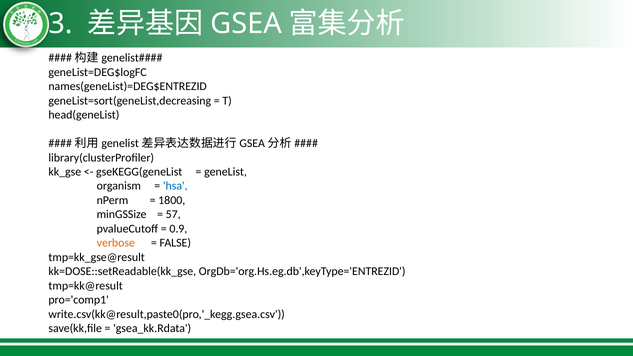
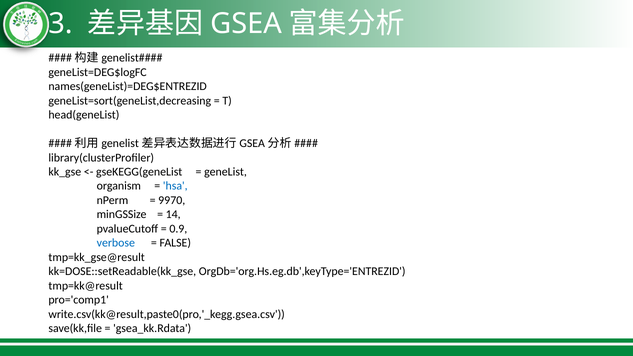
1800: 1800 -> 9970
57: 57 -> 14
verbose colour: orange -> blue
